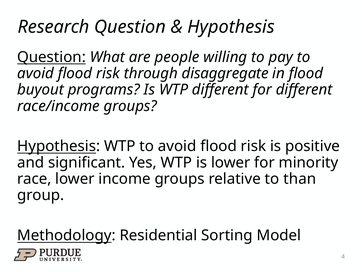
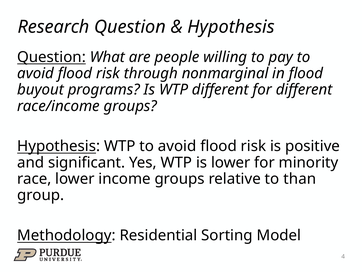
disaggregate: disaggregate -> nonmarginal
